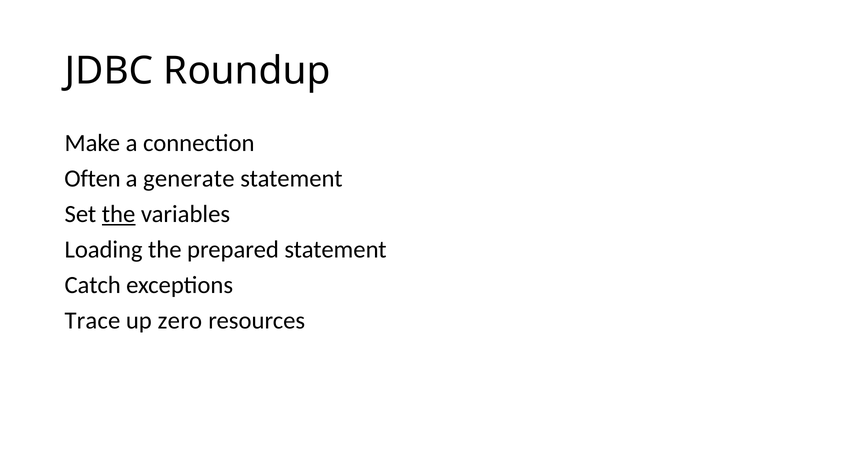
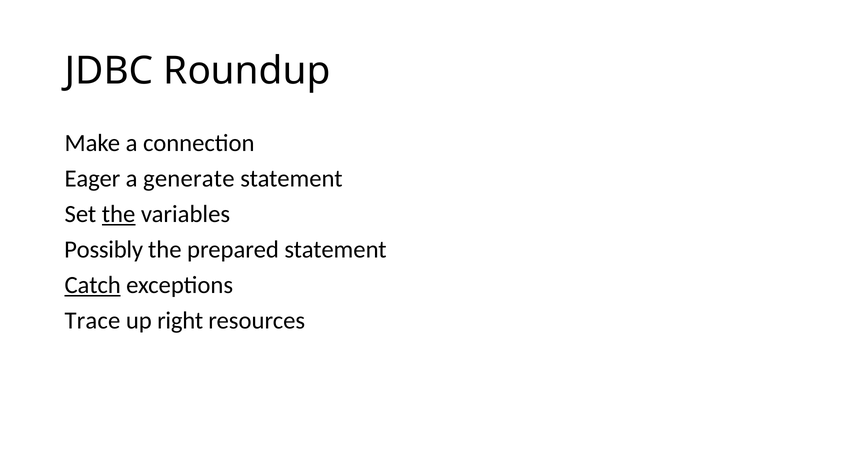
Often: Often -> Eager
Loading: Loading -> Possibly
Catch underline: none -> present
zero: zero -> right
